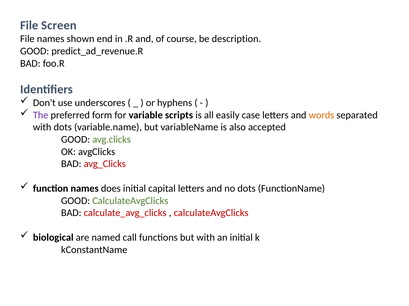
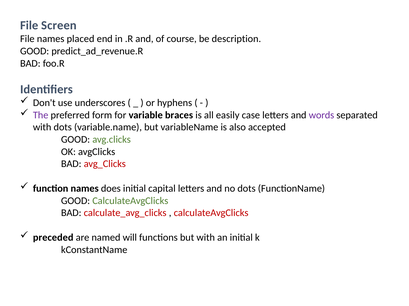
shown: shown -> placed
scripts: scripts -> braces
words colour: orange -> purple
biological: biological -> preceded
call: call -> will
